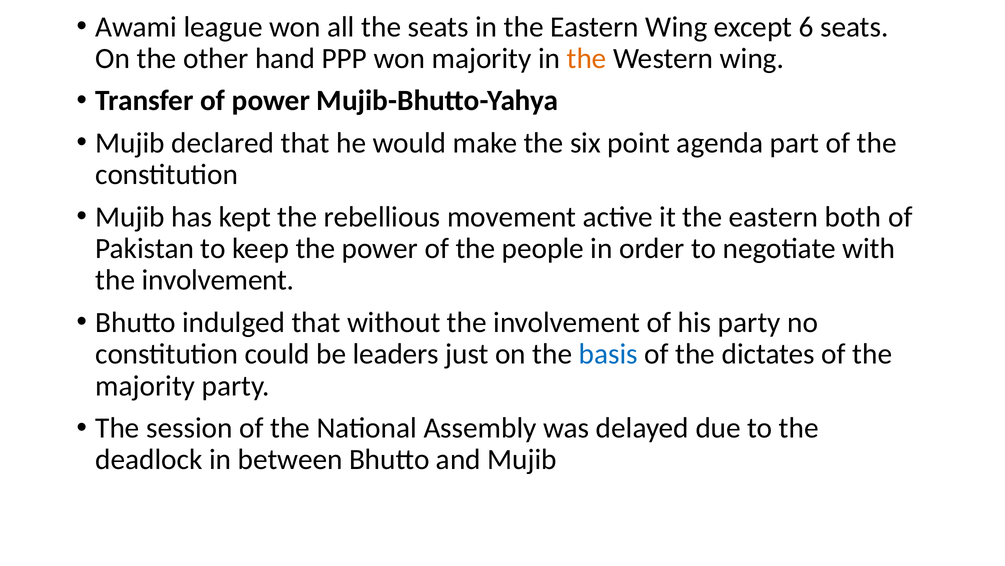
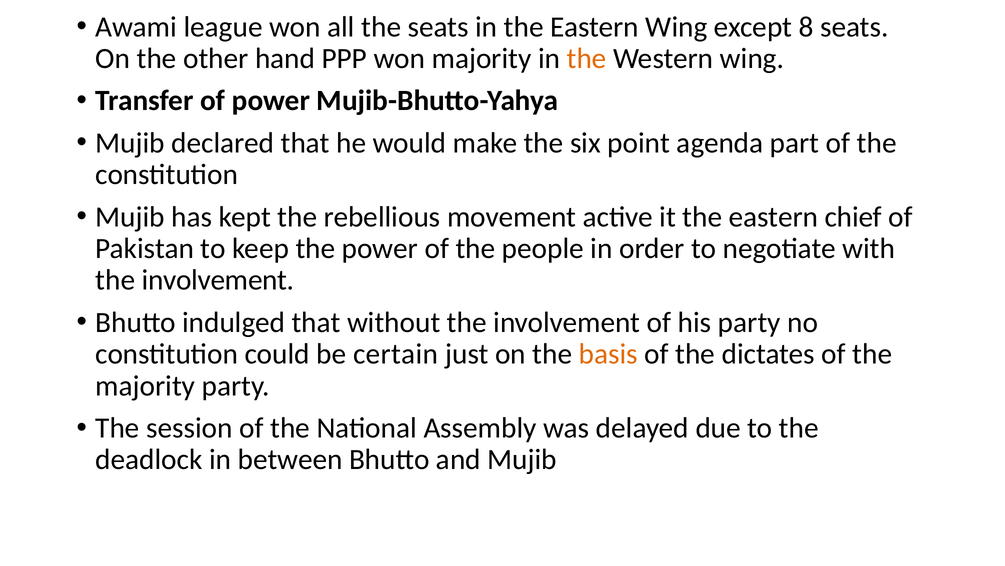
6: 6 -> 8
both: both -> chief
leaders: leaders -> certain
basis colour: blue -> orange
